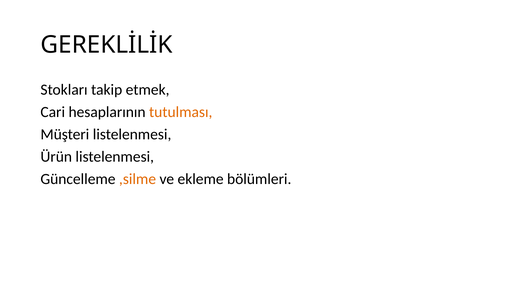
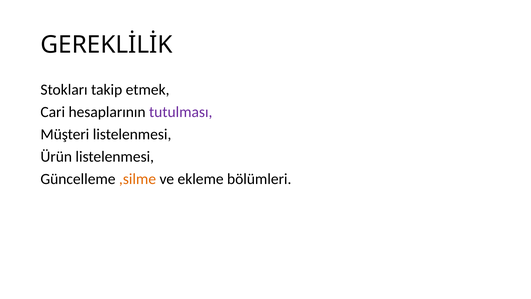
tutulması colour: orange -> purple
